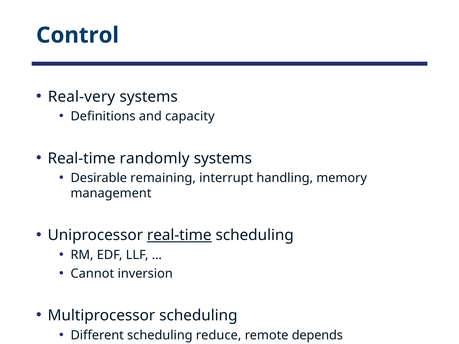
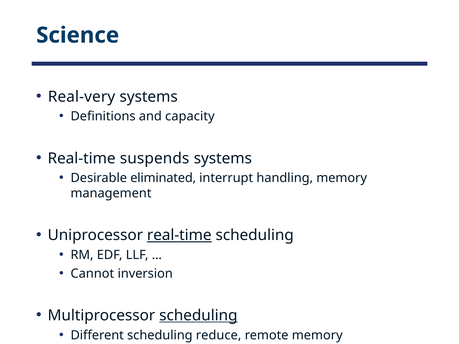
Control: Control -> Science
randomly: randomly -> suspends
remaining: remaining -> eliminated
scheduling at (198, 316) underline: none -> present
remote depends: depends -> memory
